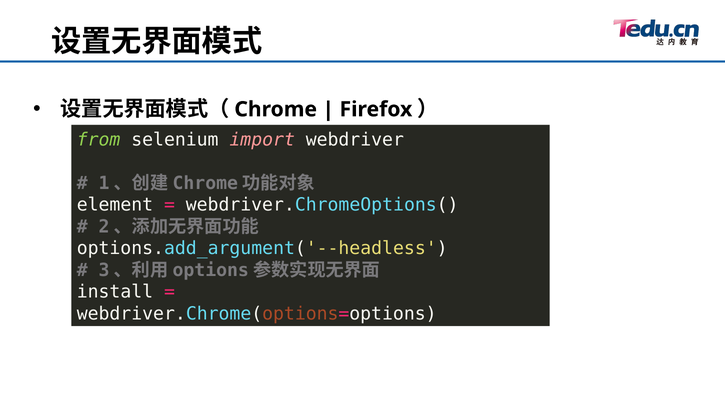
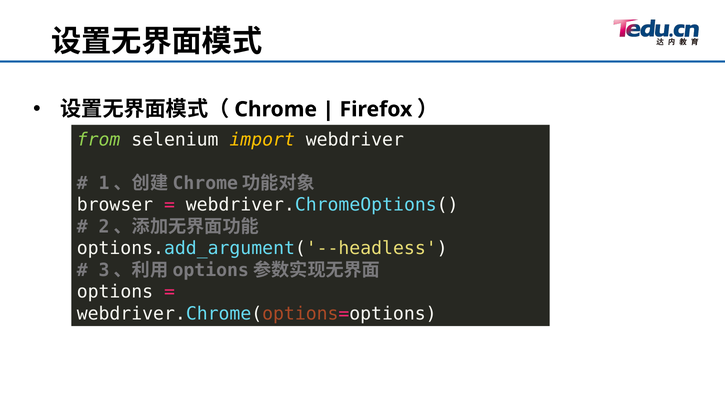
import colour: pink -> yellow
element: element -> browser
install: install -> options
